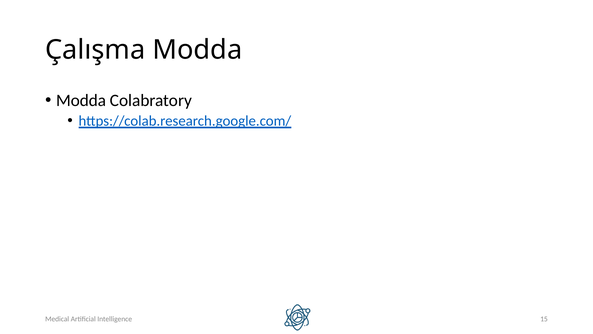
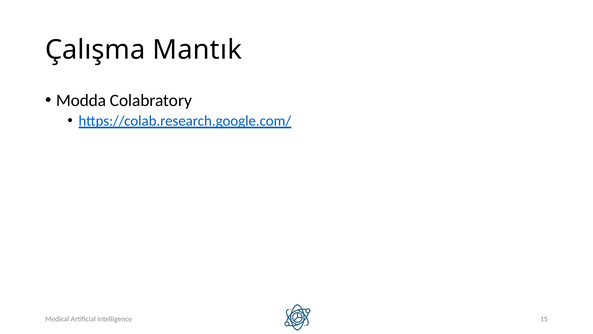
Çalışma Modda: Modda -> Mantık
